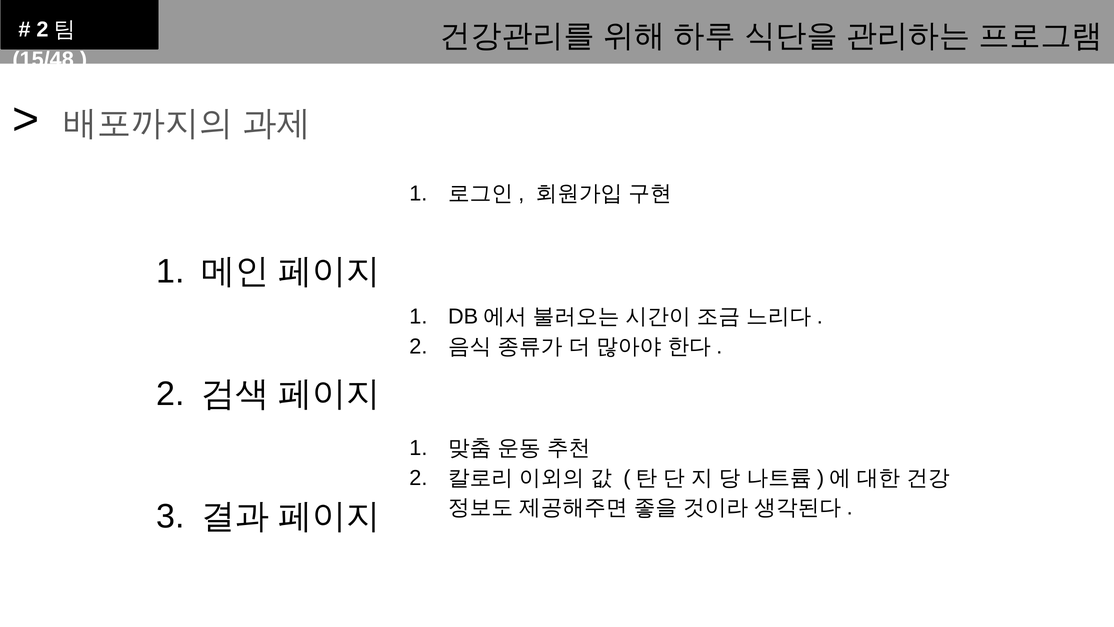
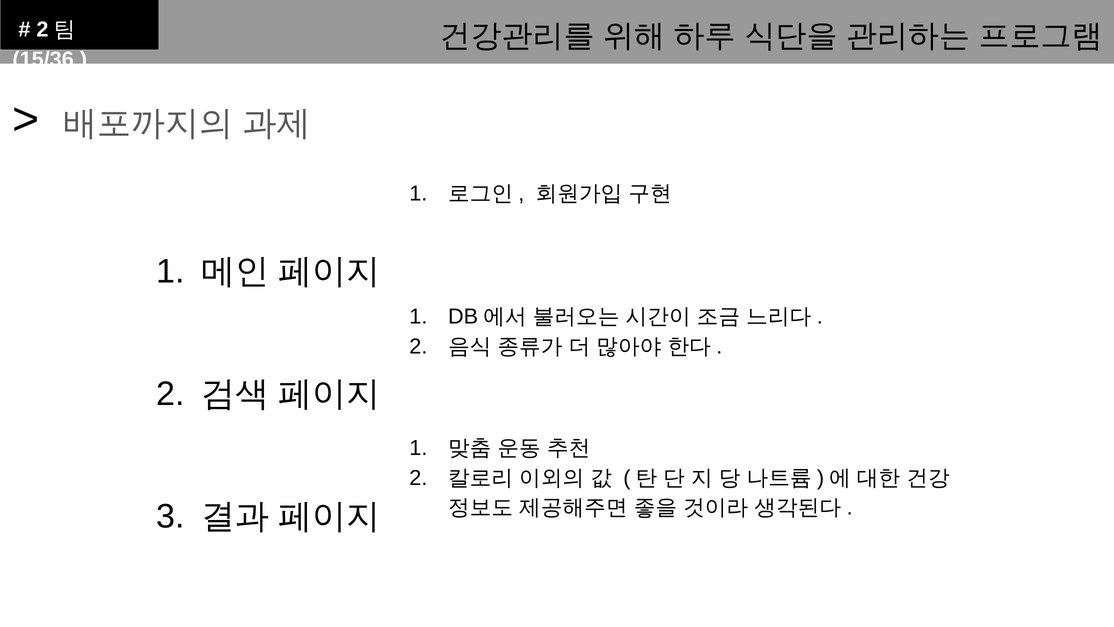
15/48: 15/48 -> 15/36
